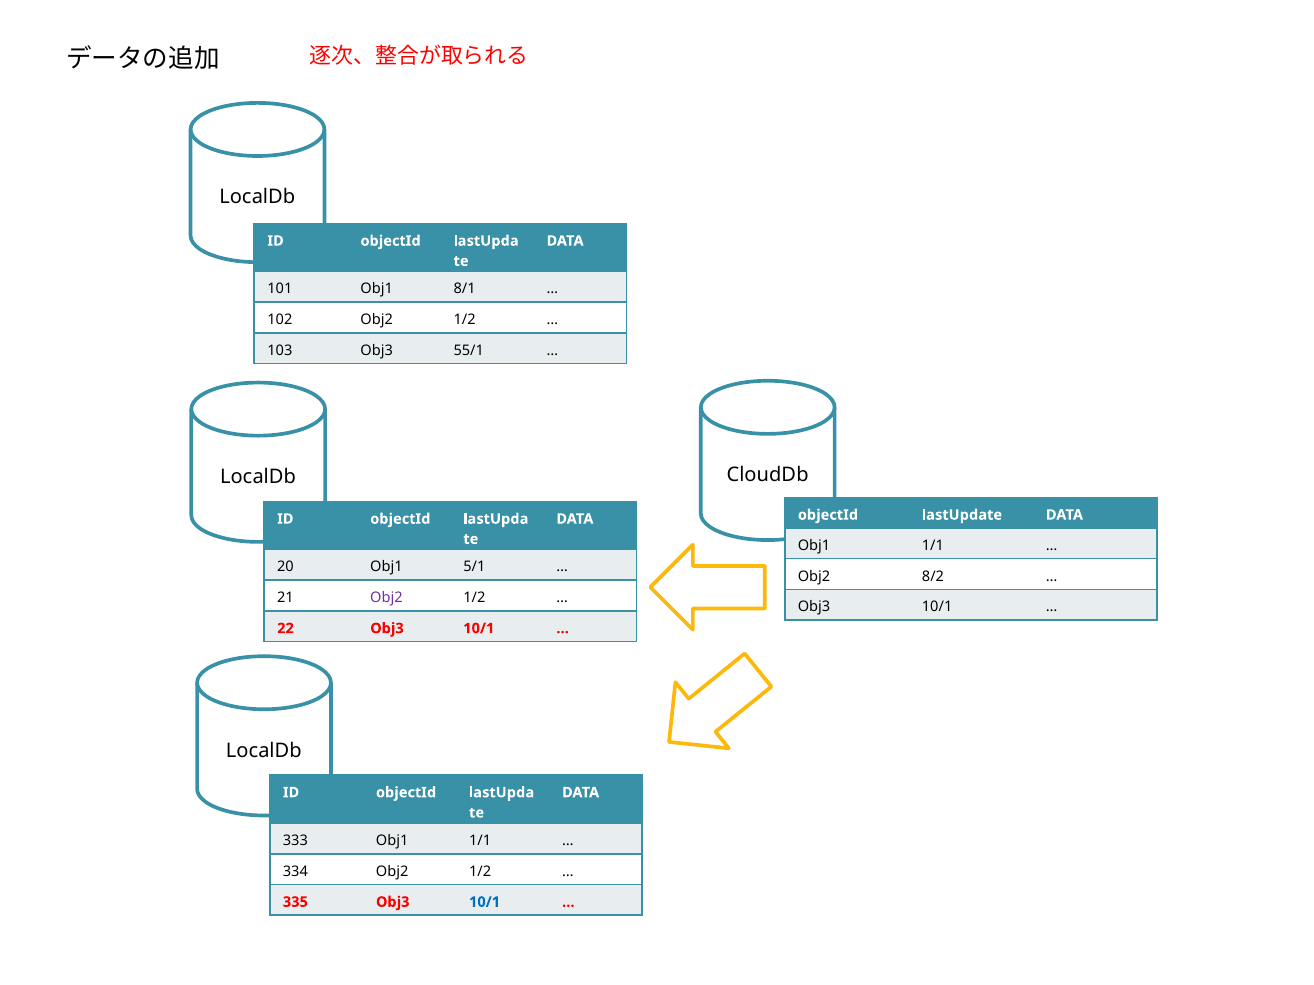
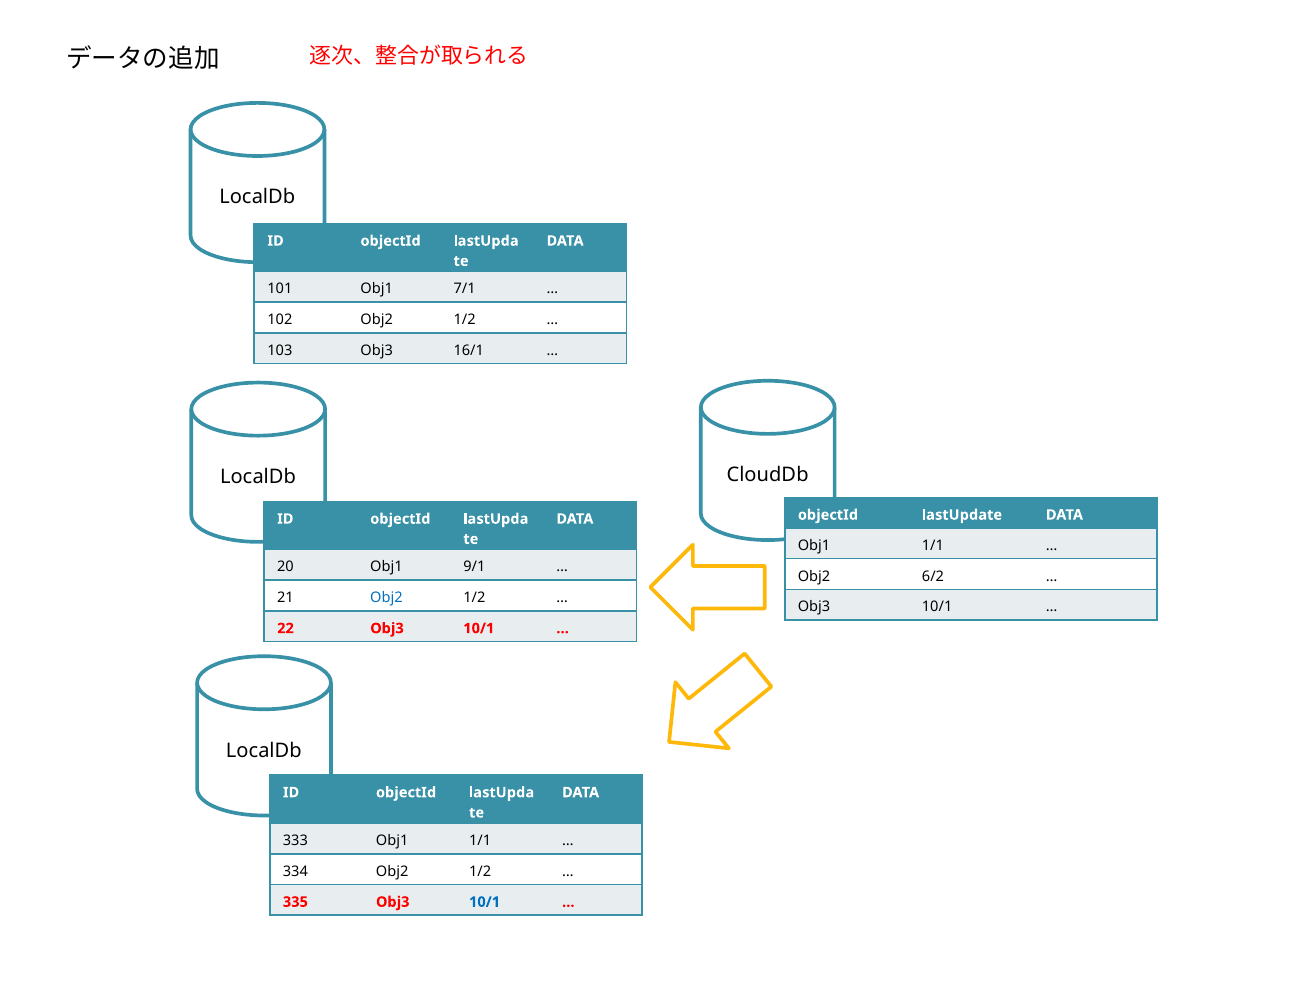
8/1: 8/1 -> 7/1
55/1: 55/1 -> 16/1
5/1: 5/1 -> 9/1
8/2: 8/2 -> 6/2
Obj2 at (386, 598) colour: purple -> blue
